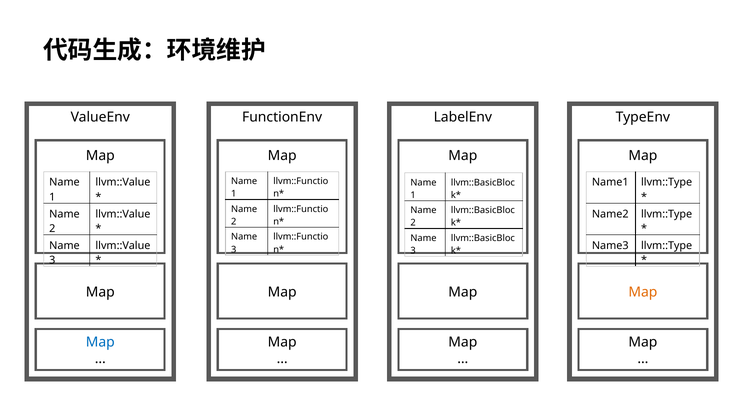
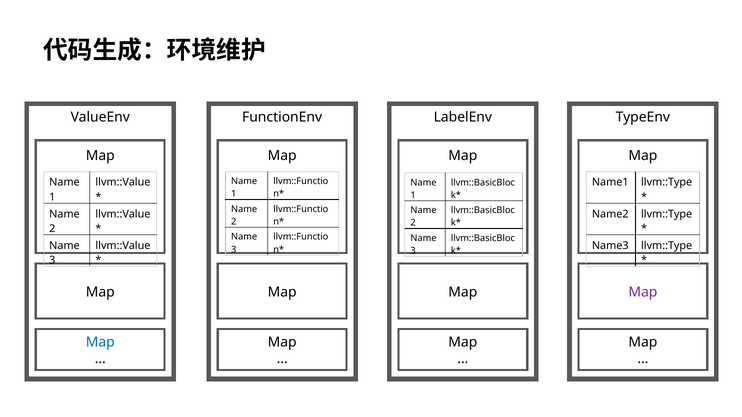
Map at (643, 292) colour: orange -> purple
